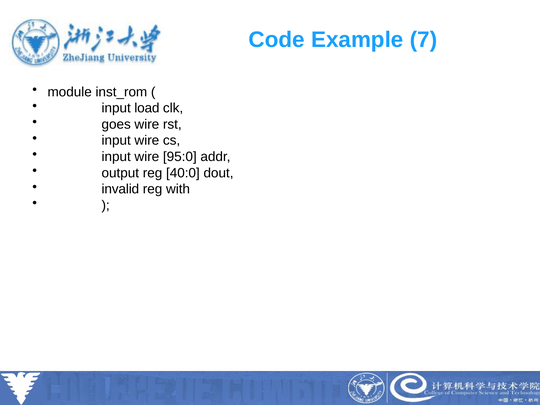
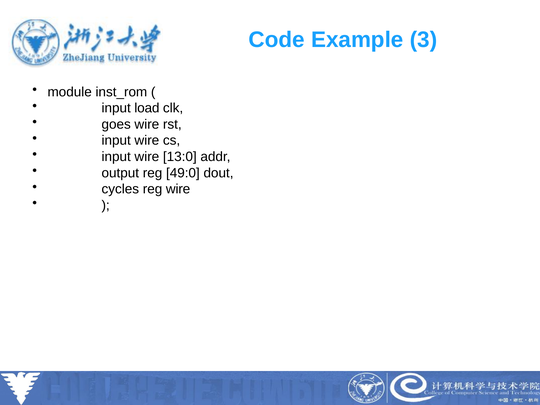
7: 7 -> 3
95:0: 95:0 -> 13:0
40:0: 40:0 -> 49:0
invalid: invalid -> cycles
reg with: with -> wire
